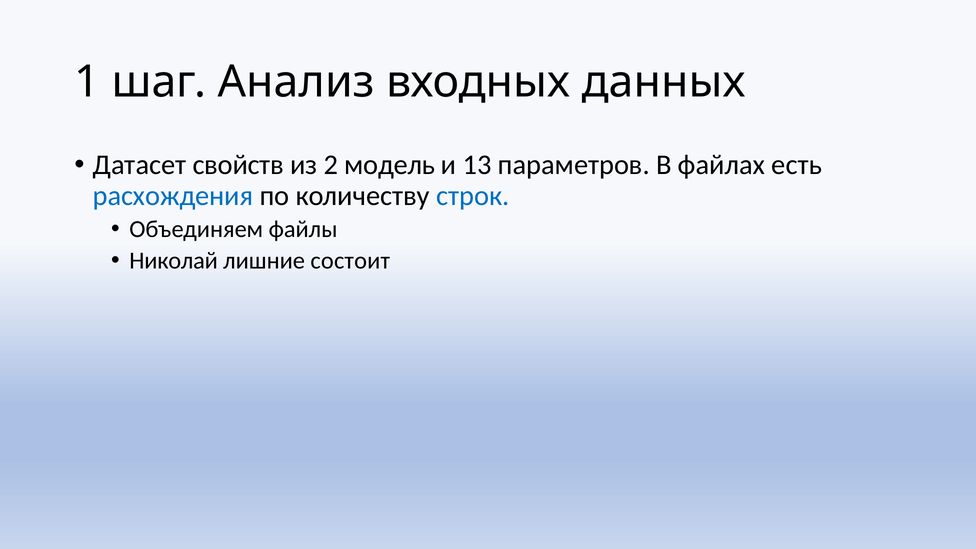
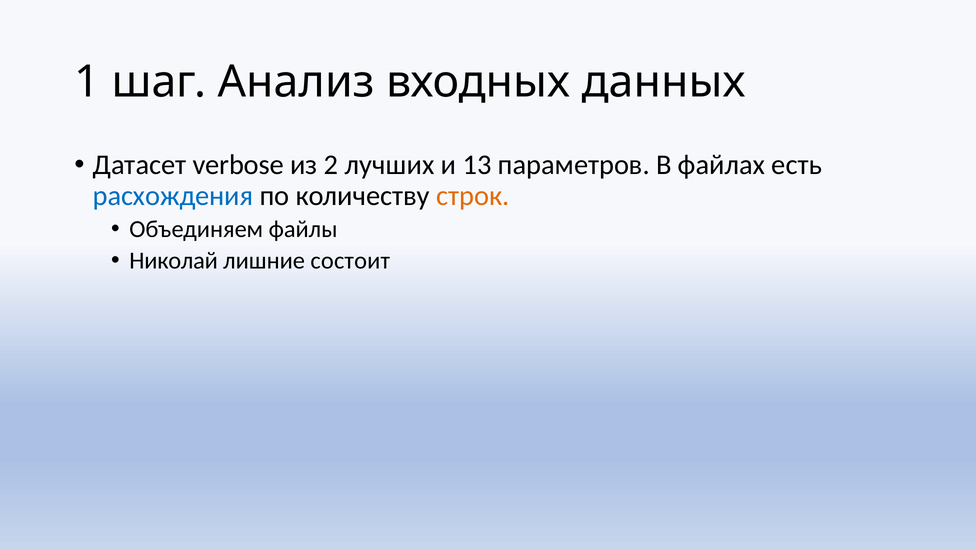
свойств: свойств -> verbose
модель: модель -> лучших
строк colour: blue -> orange
